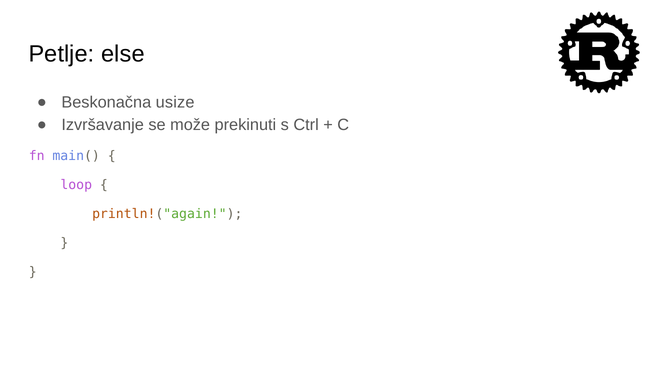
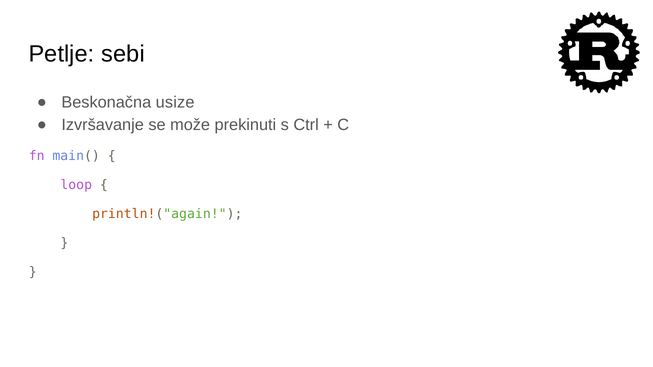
else: else -> sebi
